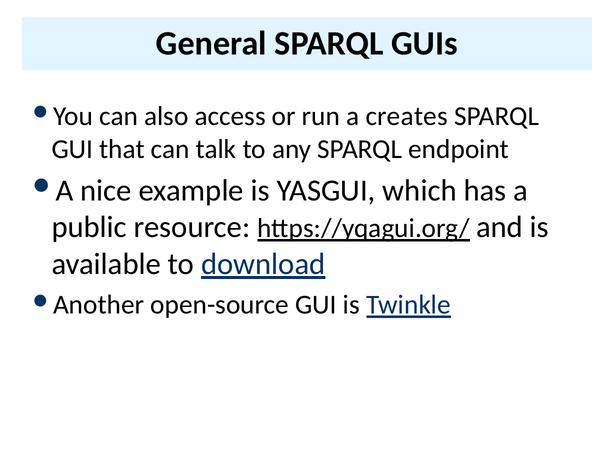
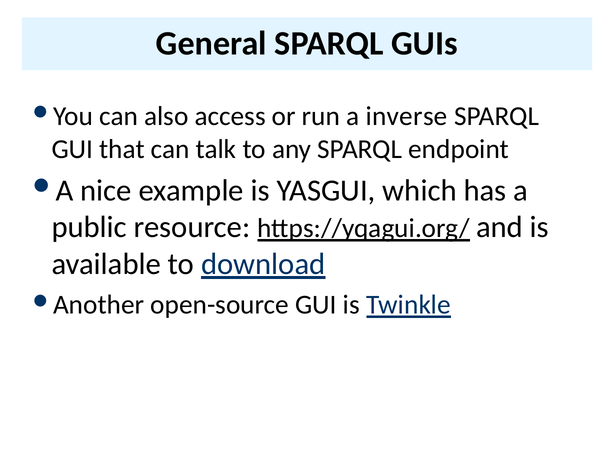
creates: creates -> inverse
